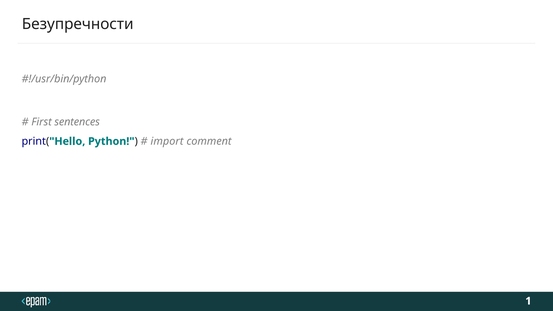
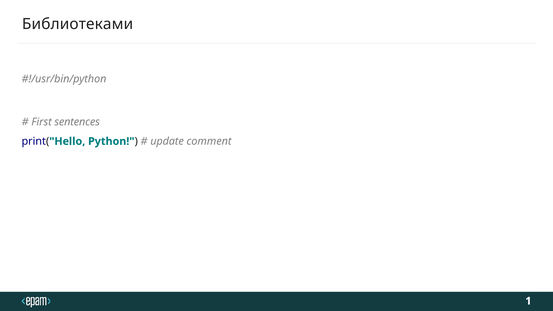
Безупречности: Безупречности -> Библиотеками
import: import -> update
